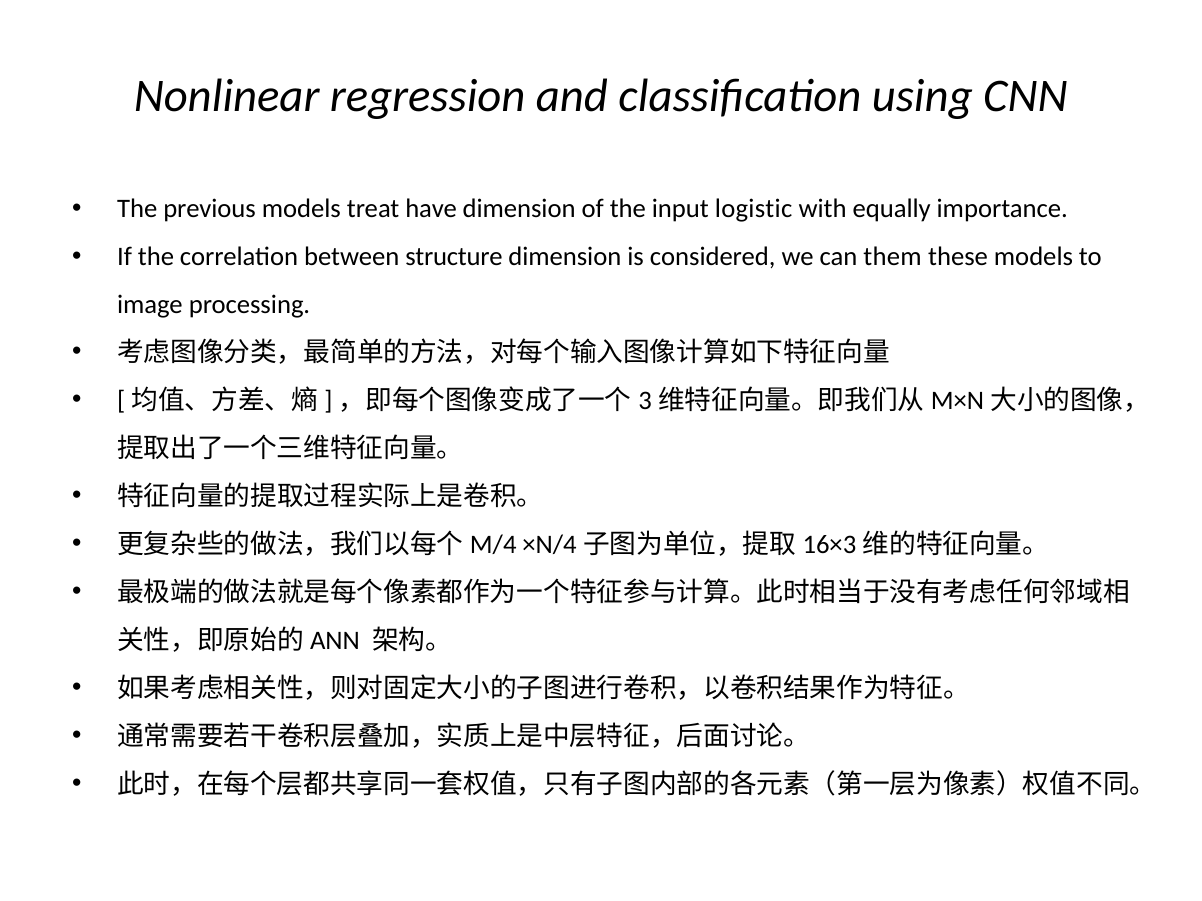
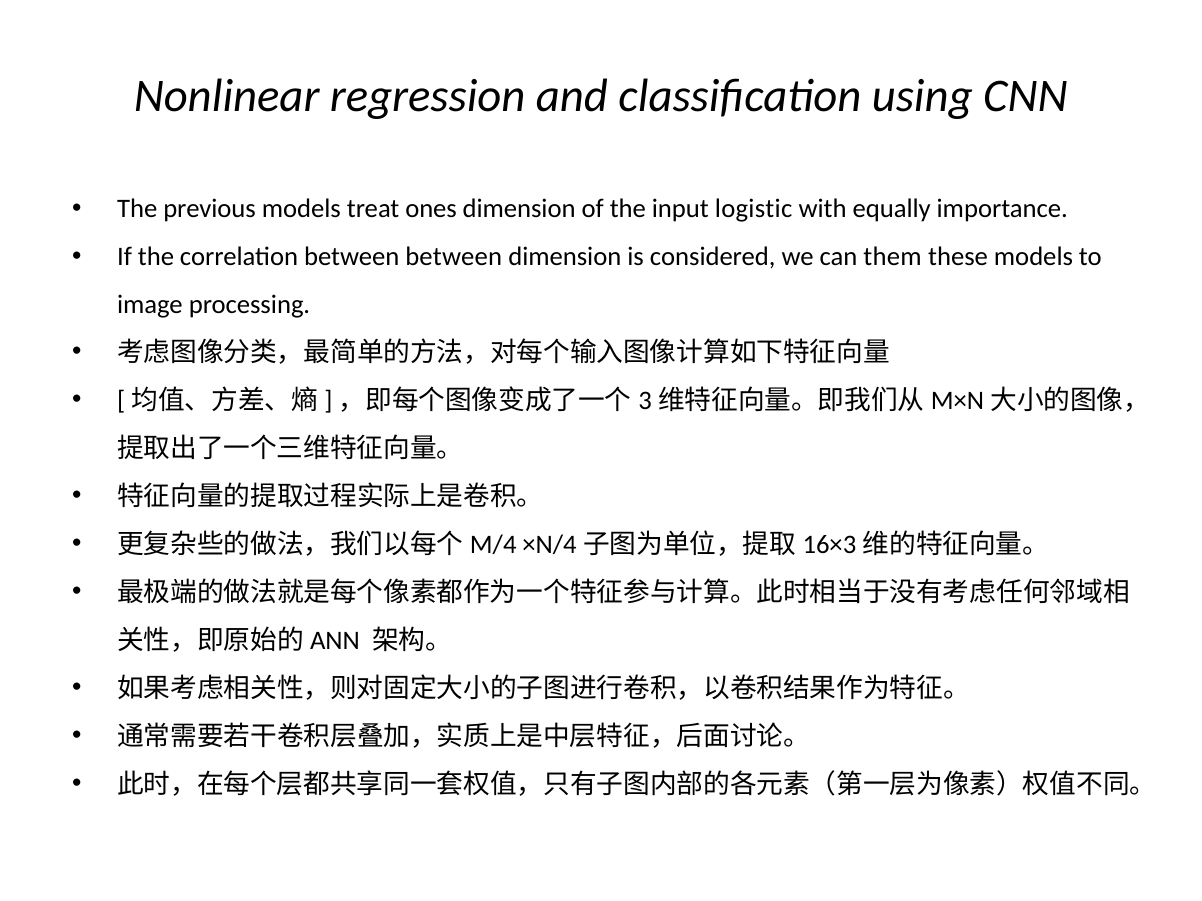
have: have -> ones
between structure: structure -> between
